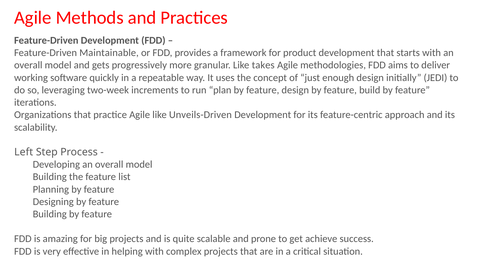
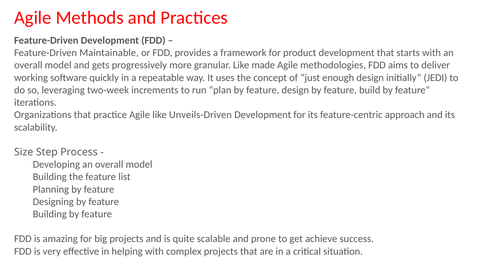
takes: takes -> made
Left: Left -> Size
